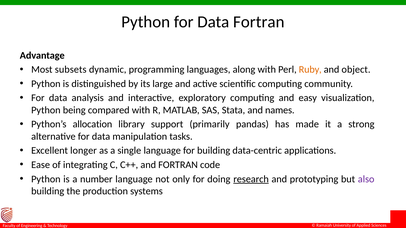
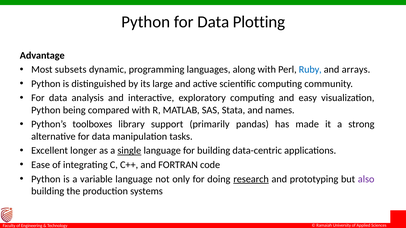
Data Fortran: Fortran -> Plotting
Ruby colour: orange -> blue
object: object -> arrays
allocation: allocation -> toolboxes
single underline: none -> present
number: number -> variable
